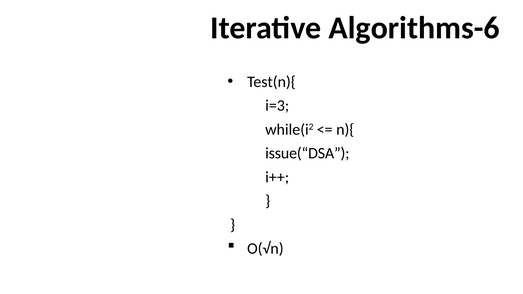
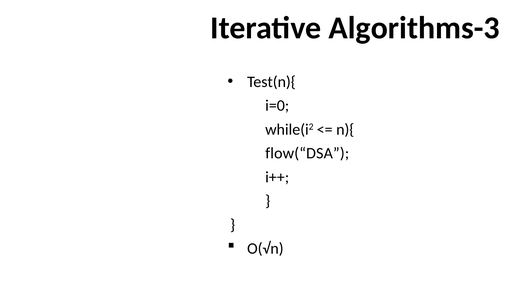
Algorithms-6: Algorithms-6 -> Algorithms-3
i=3: i=3 -> i=0
issue(“DSA: issue(“DSA -> flow(“DSA
